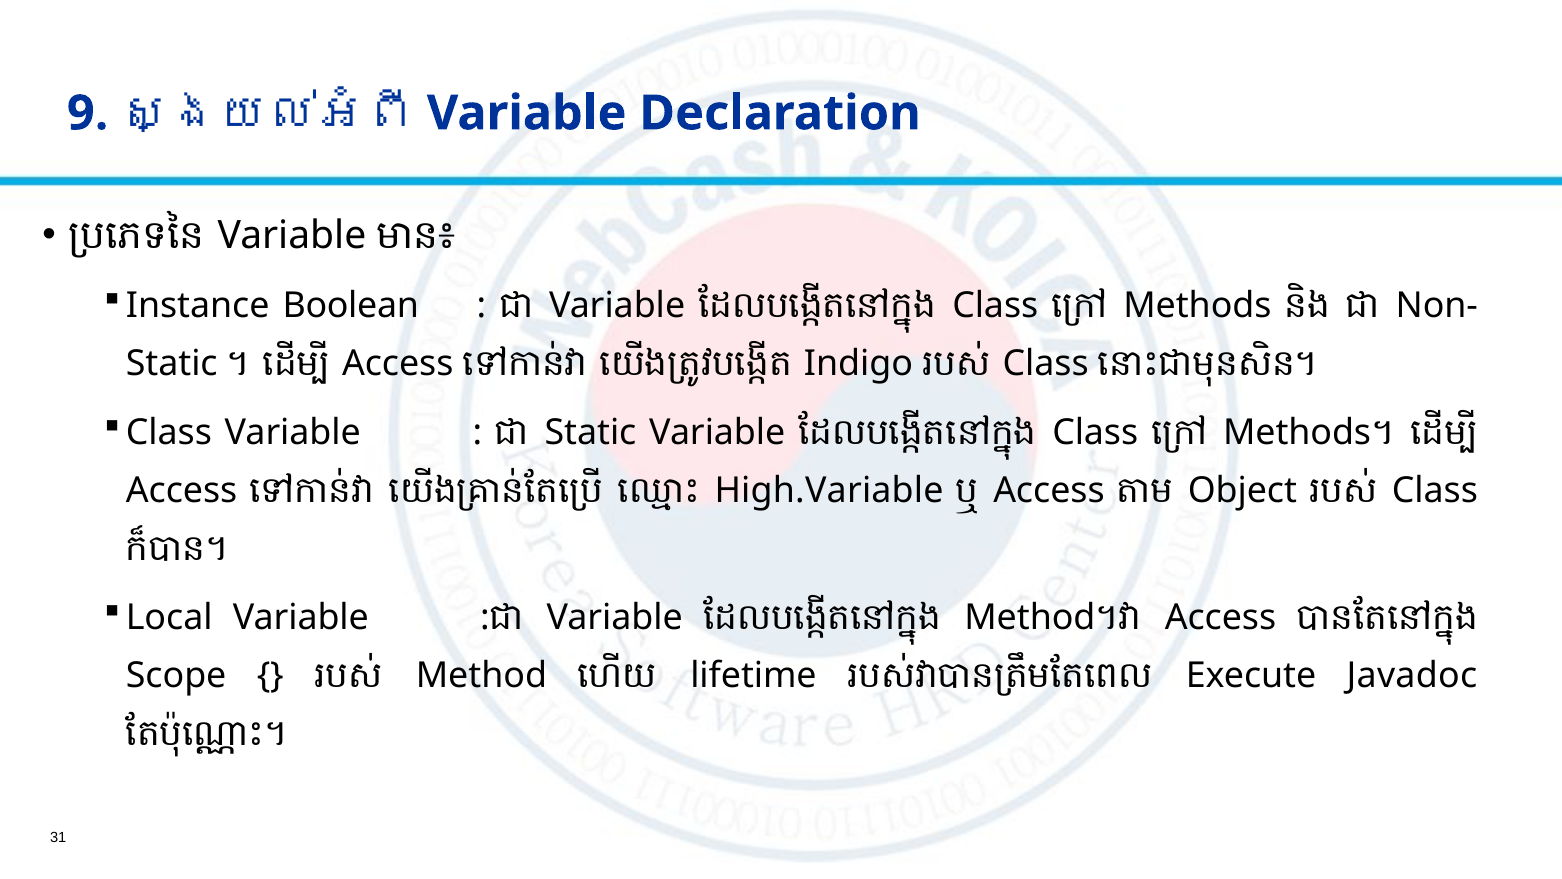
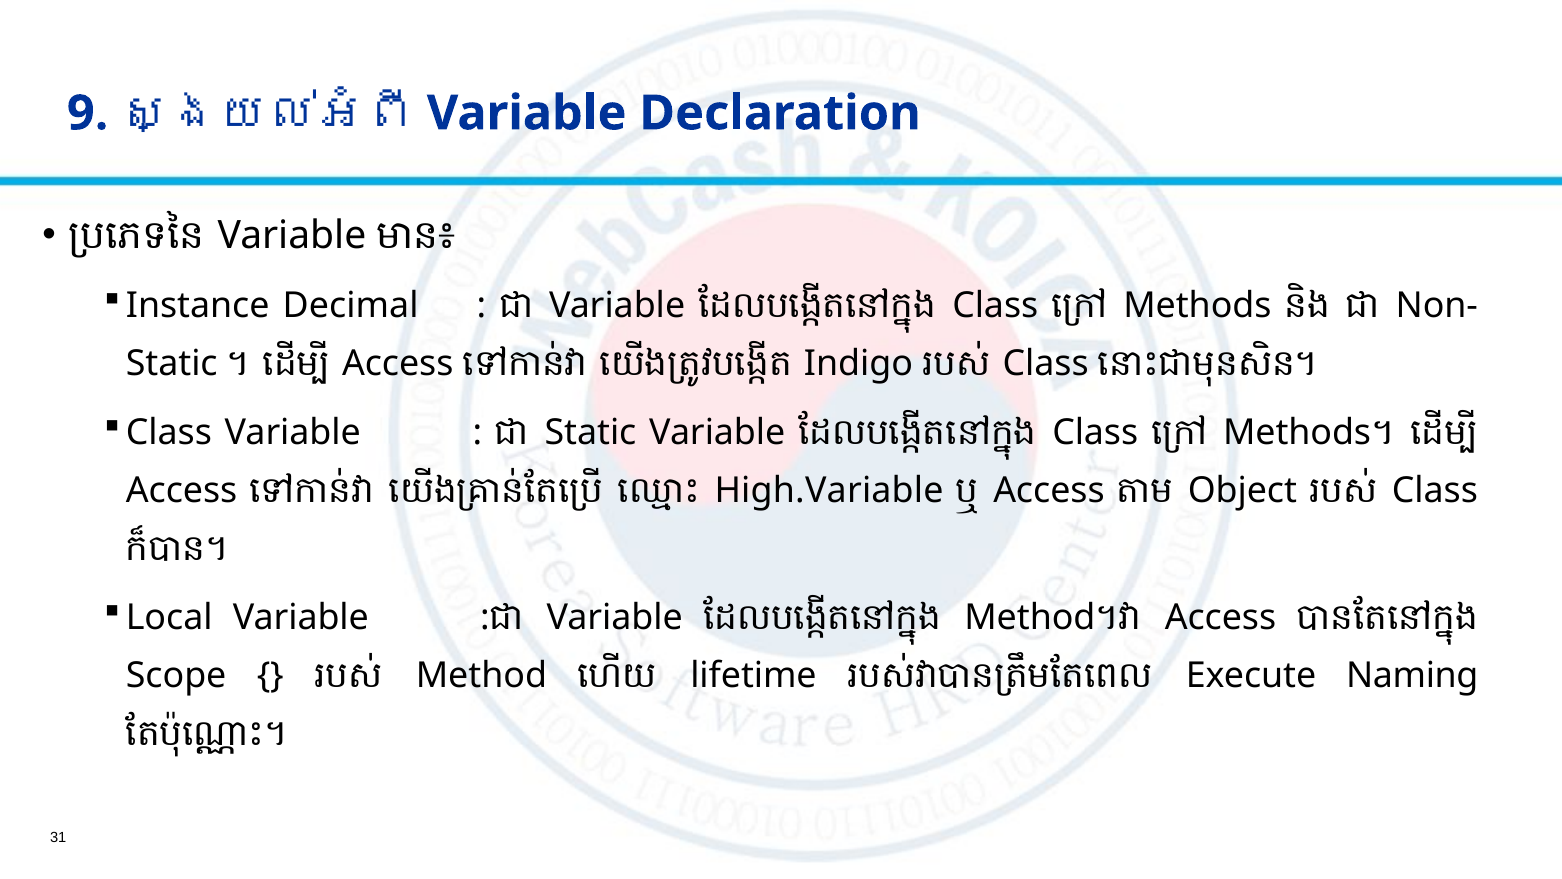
Boolean: Boolean -> Decimal
Javadoc: Javadoc -> Naming
